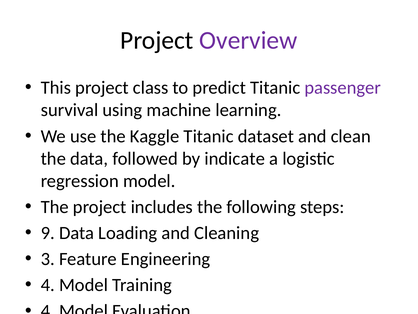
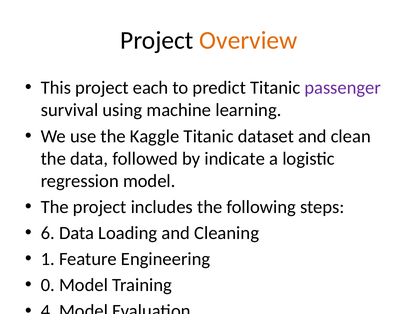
Overview colour: purple -> orange
class: class -> each
9: 9 -> 6
3: 3 -> 1
4 at (48, 285): 4 -> 0
